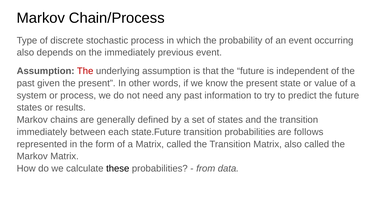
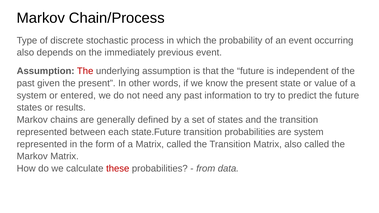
or process: process -> entered
immediately at (42, 132): immediately -> represented
are follows: follows -> system
these colour: black -> red
